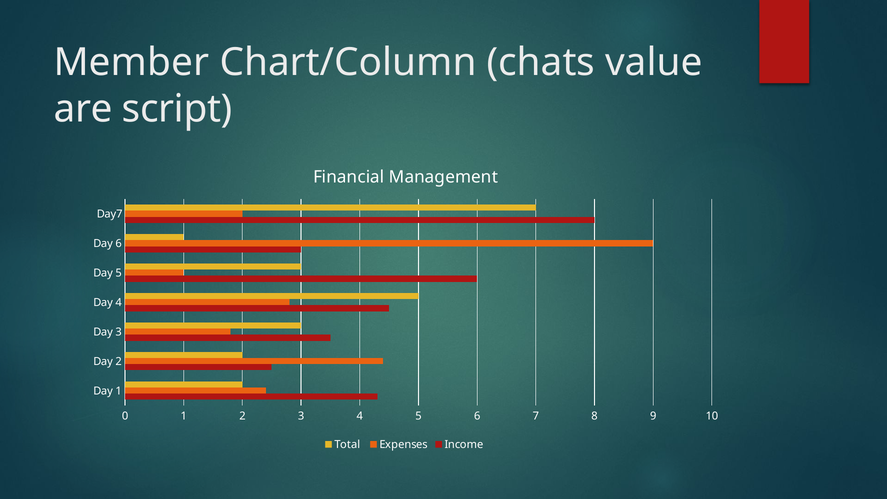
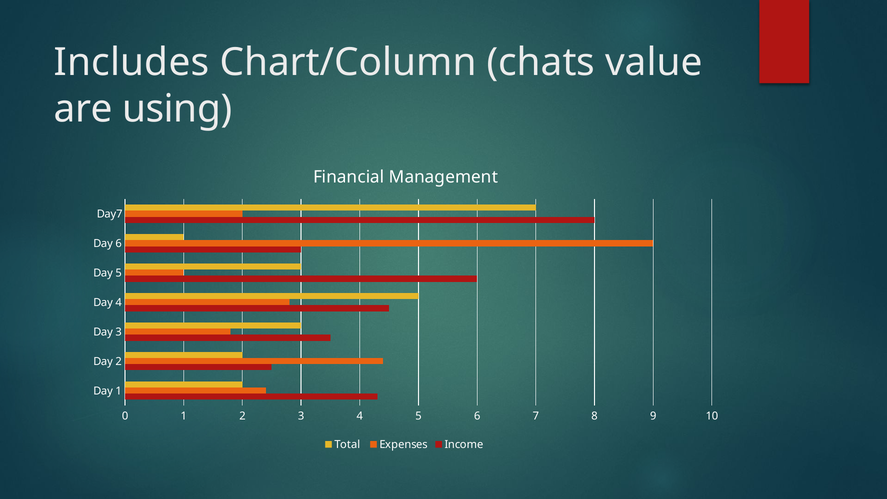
Member: Member -> Includes
script: script -> using
